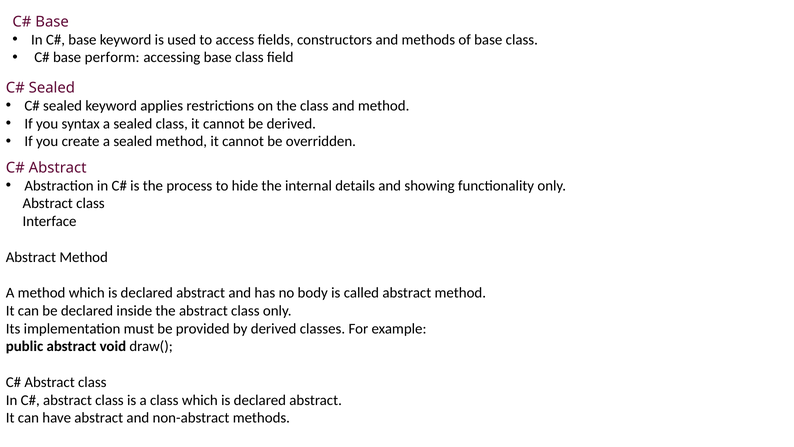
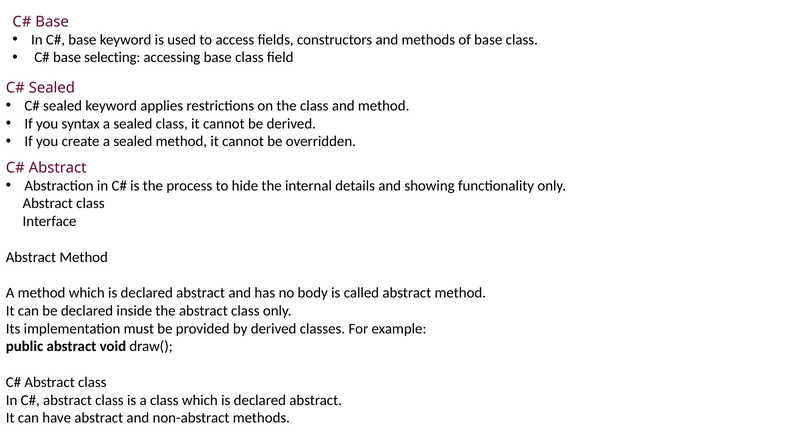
perform: perform -> selecting
